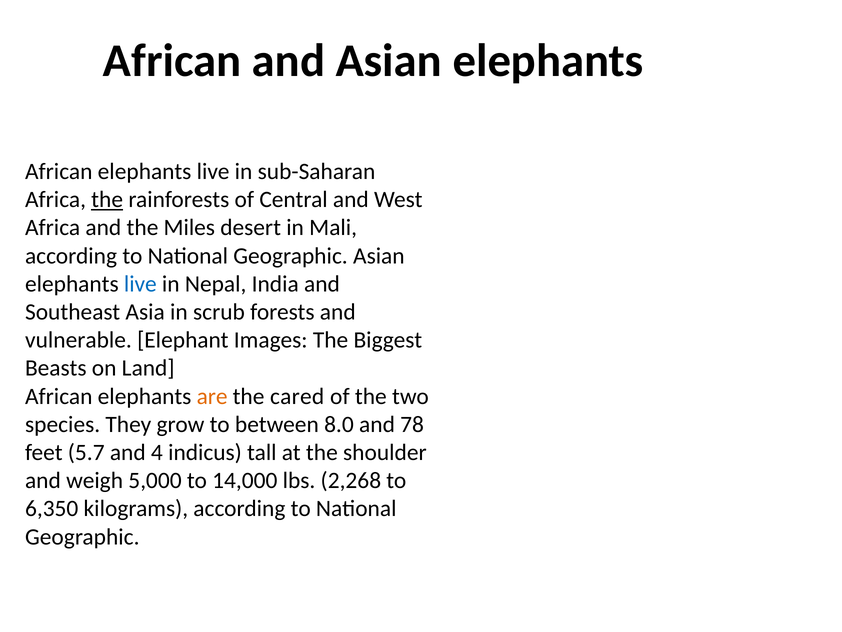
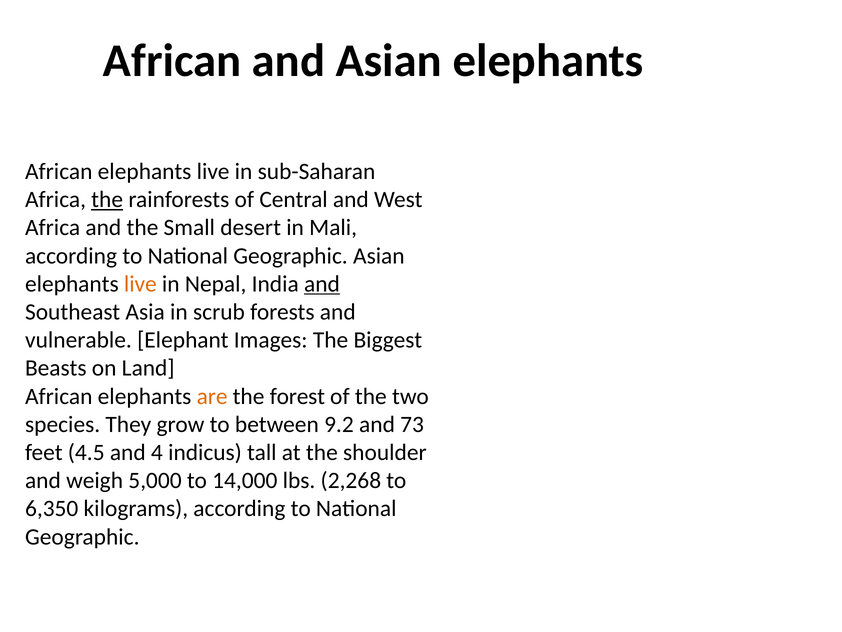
Miles: Miles -> Small
live at (140, 284) colour: blue -> orange
and at (322, 284) underline: none -> present
cared: cared -> forest
8.0: 8.0 -> 9.2
78: 78 -> 73
5.7: 5.7 -> 4.5
